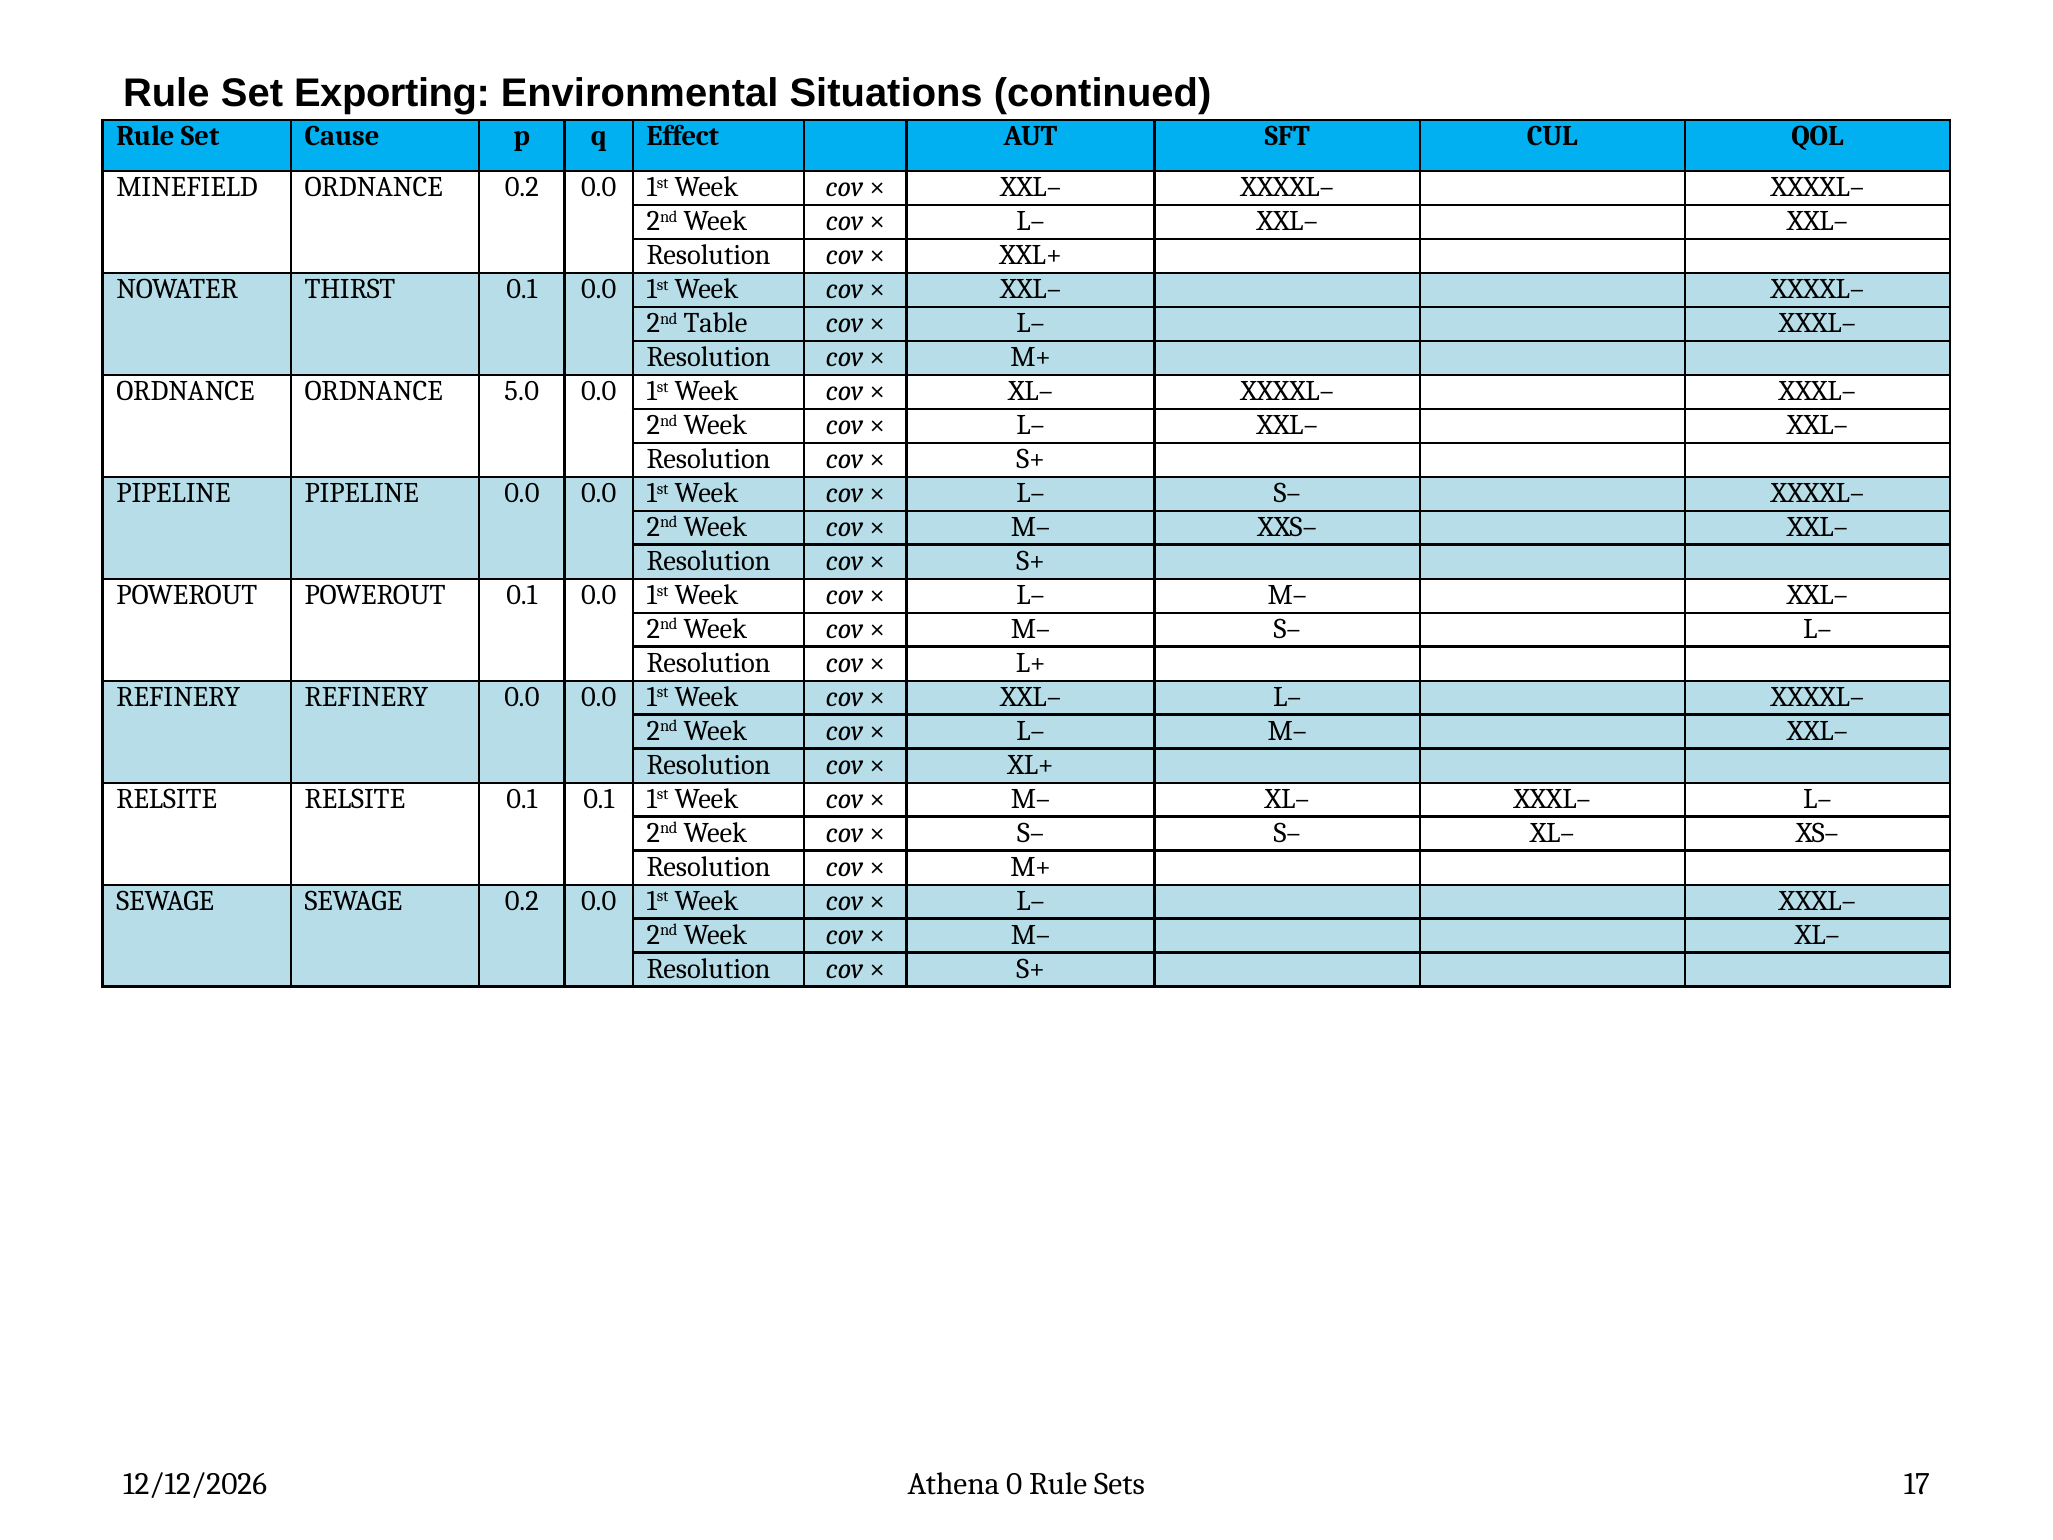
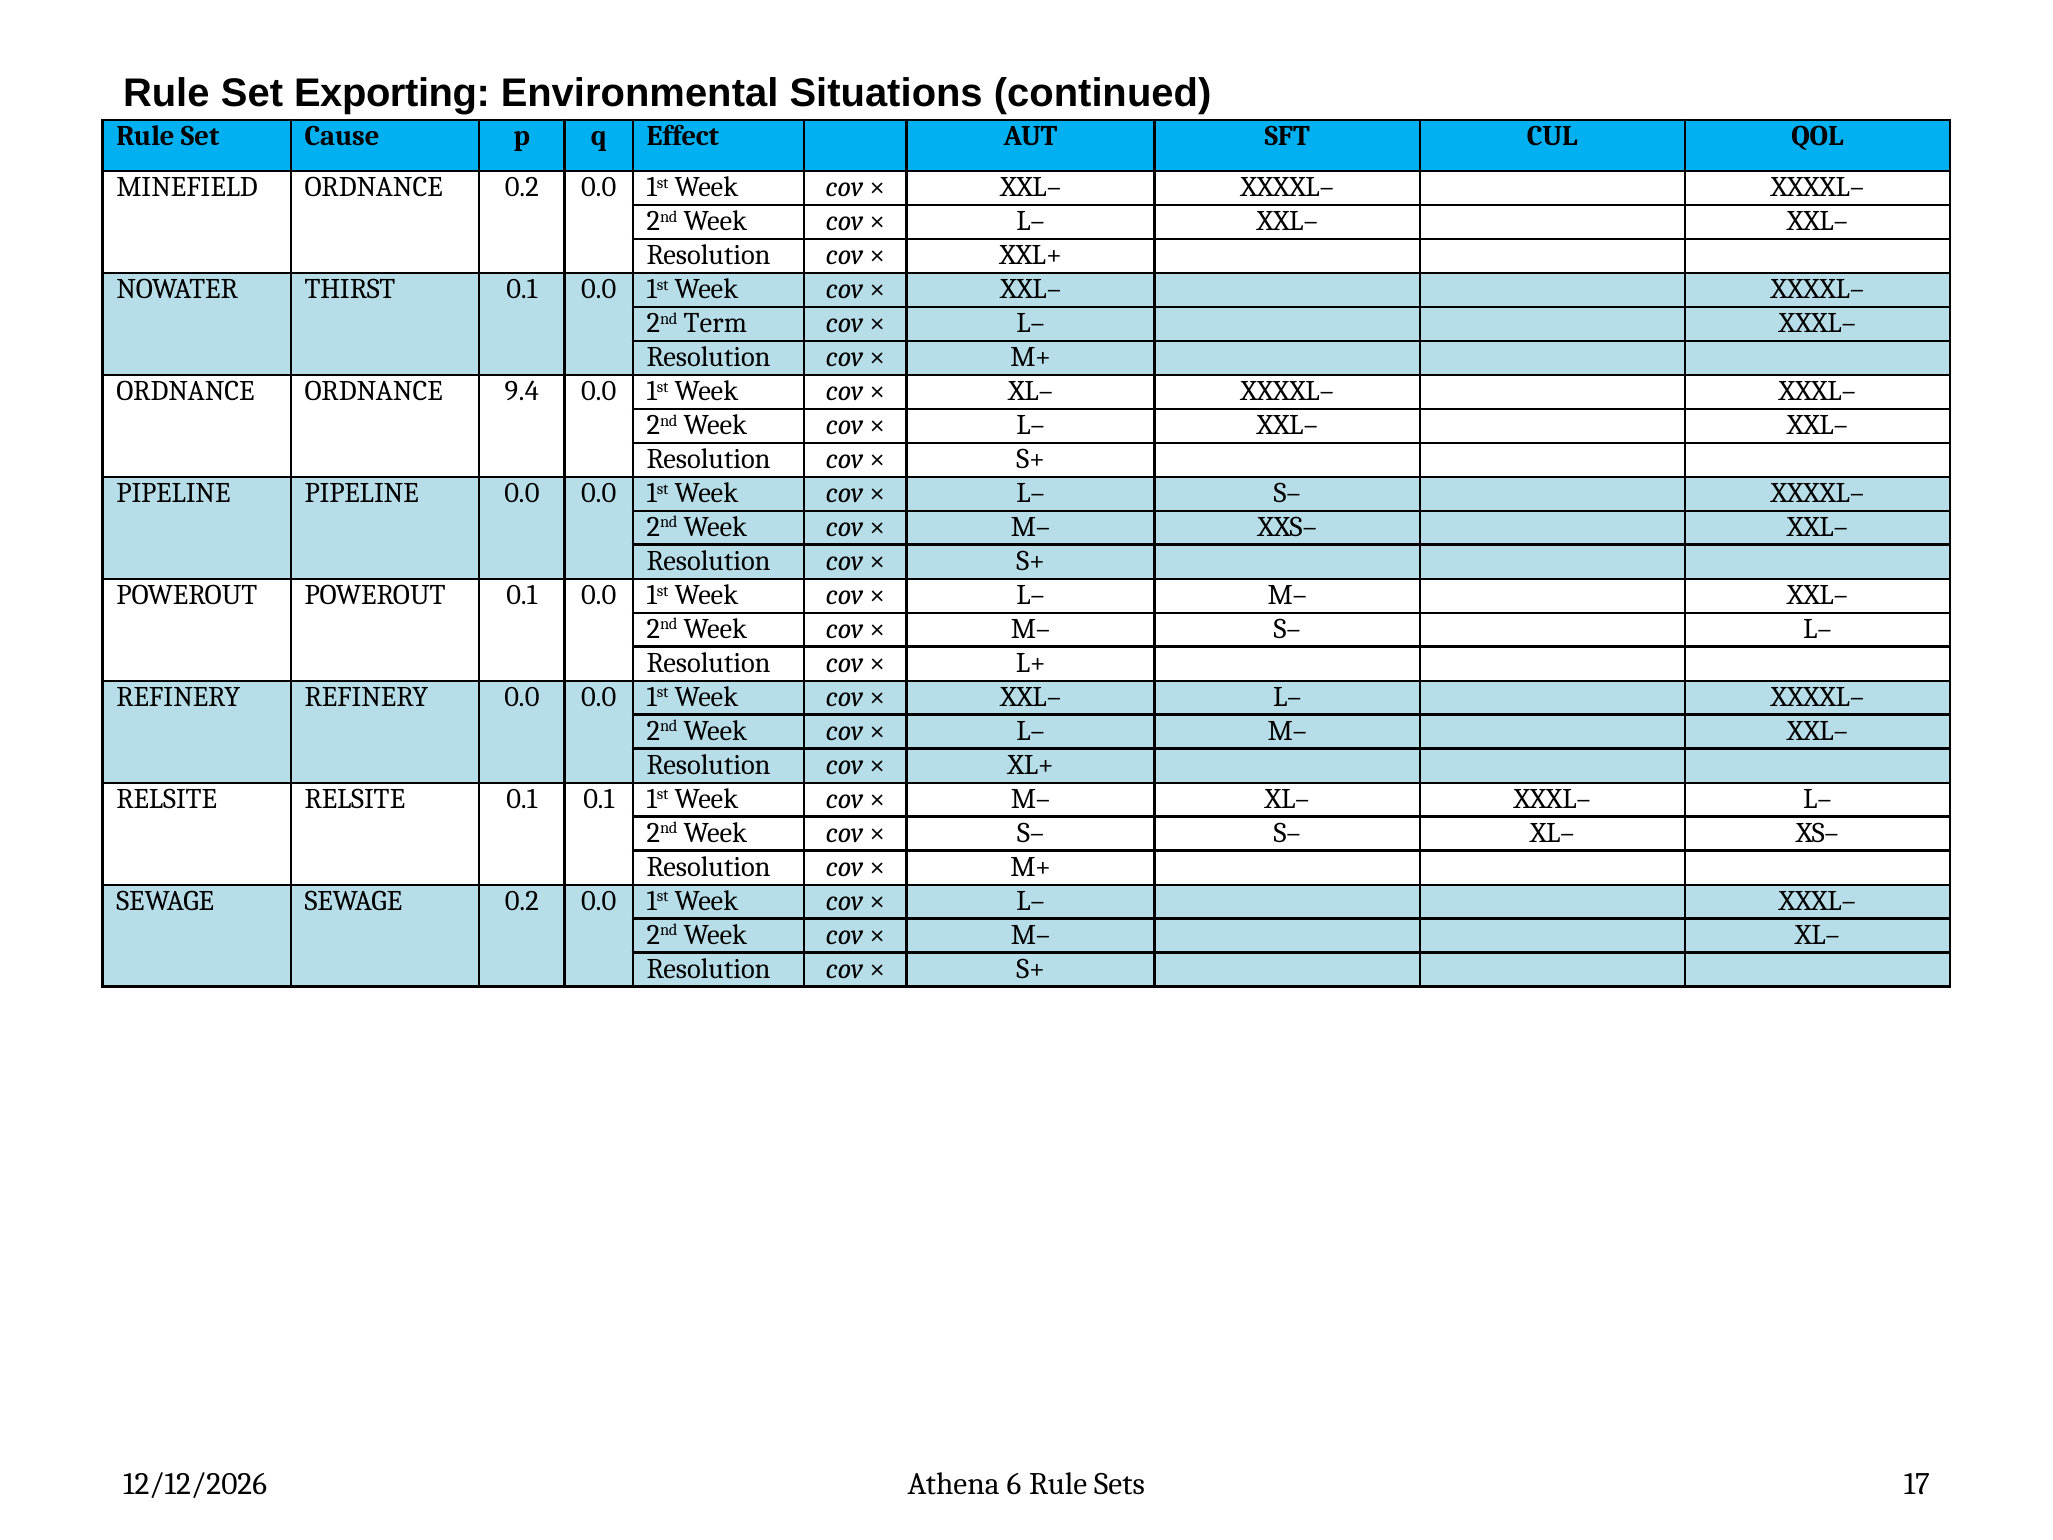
Table: Table -> Term
5.0: 5.0 -> 9.4
0: 0 -> 6
